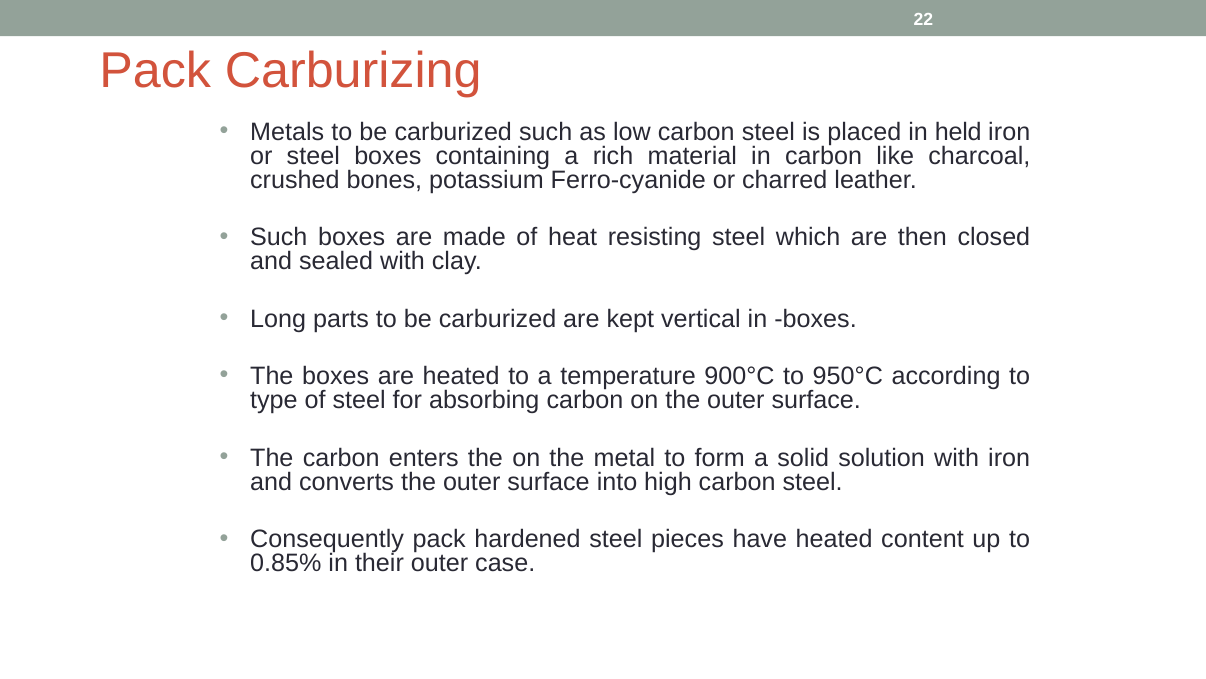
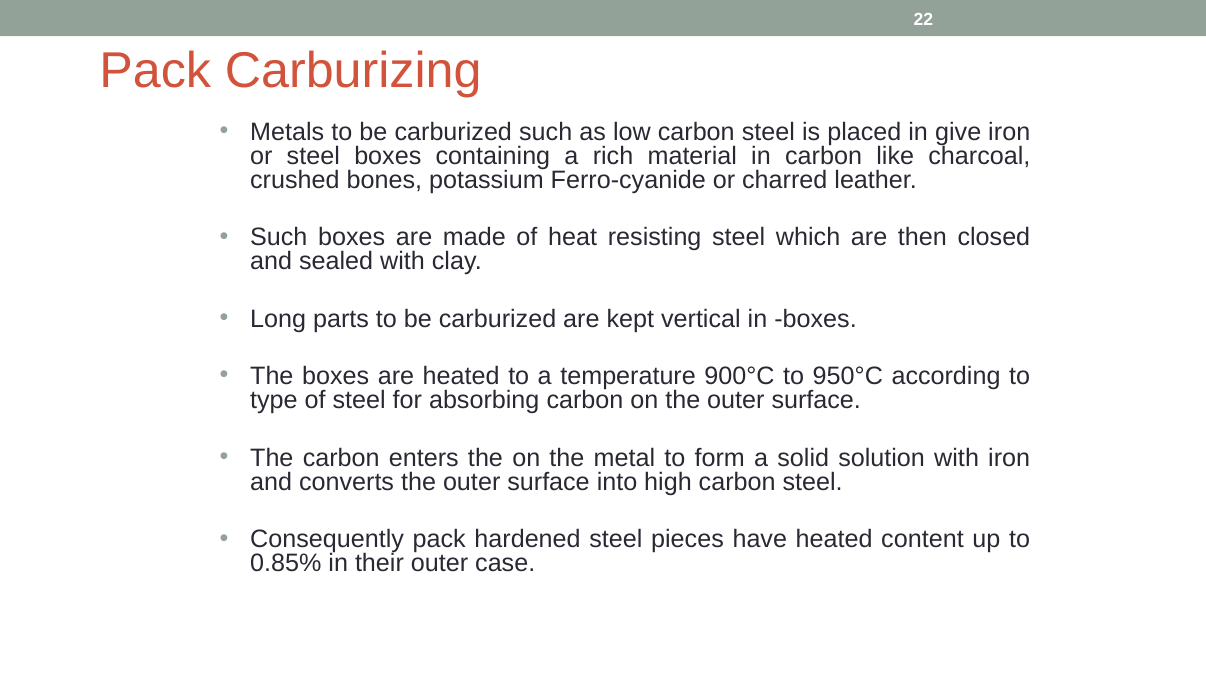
held: held -> give
